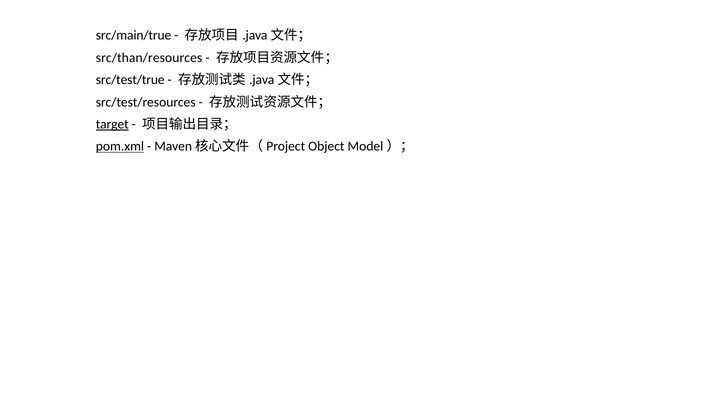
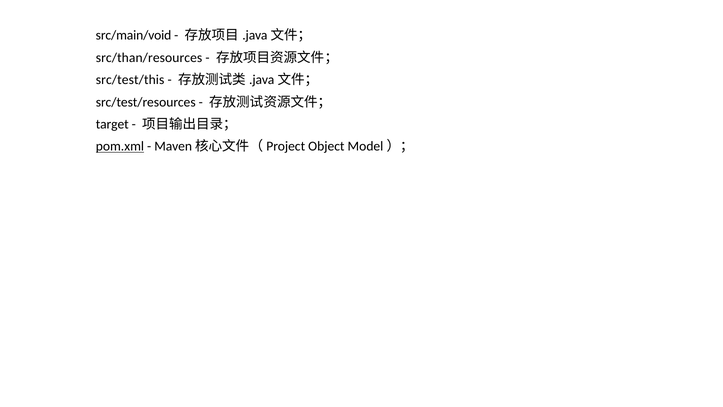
src/main/true: src/main/true -> src/main/void
src/test/true: src/test/true -> src/test/this
target underline: present -> none
